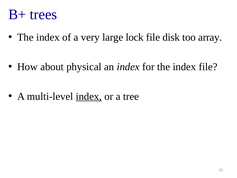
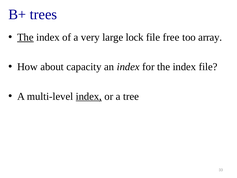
The at (25, 37) underline: none -> present
disk: disk -> free
physical: physical -> capacity
